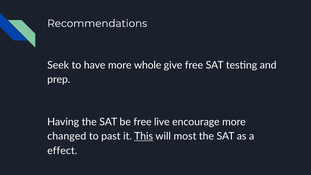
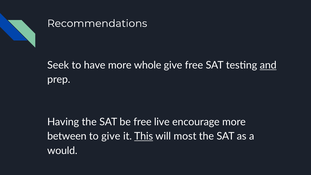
and underline: none -> present
changed: changed -> between
to past: past -> give
effect: effect -> would
